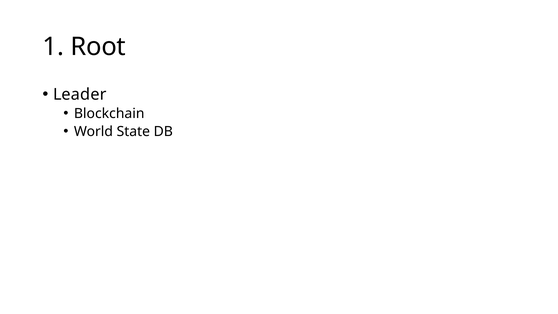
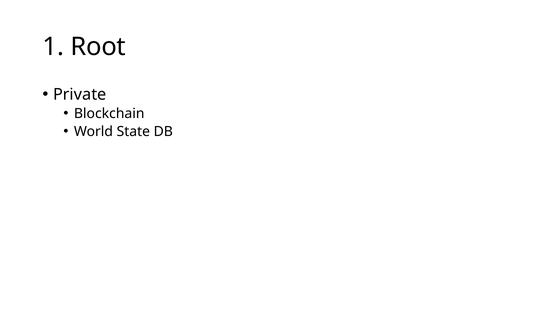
Leader: Leader -> Private
